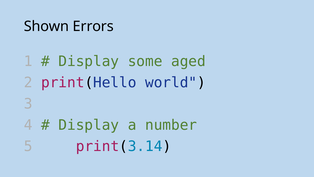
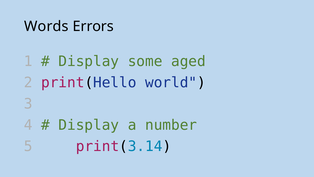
Shown: Shown -> Words
